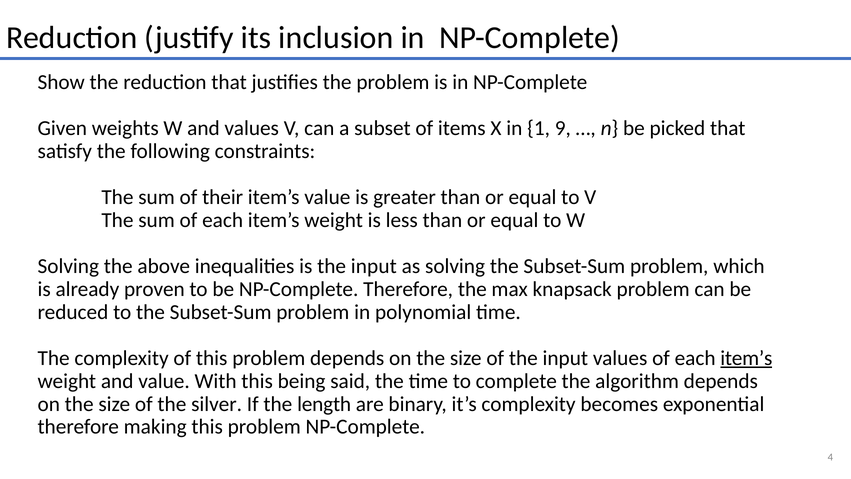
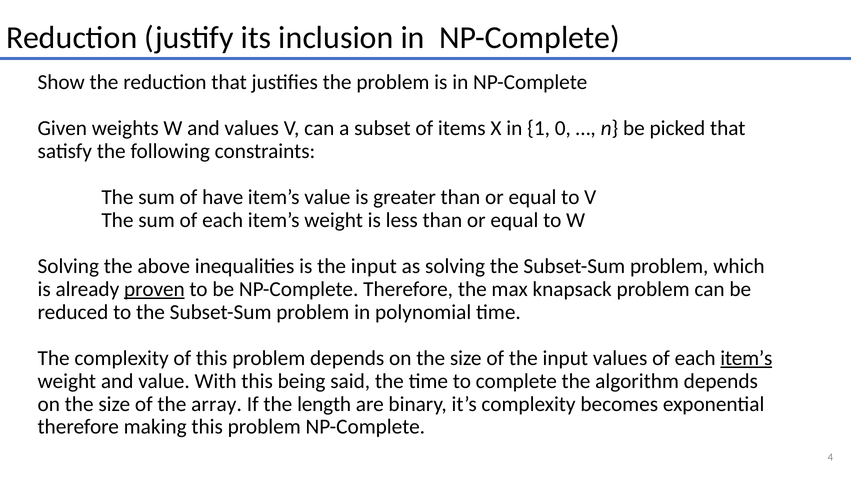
9: 9 -> 0
their: their -> have
proven underline: none -> present
silver: silver -> array
